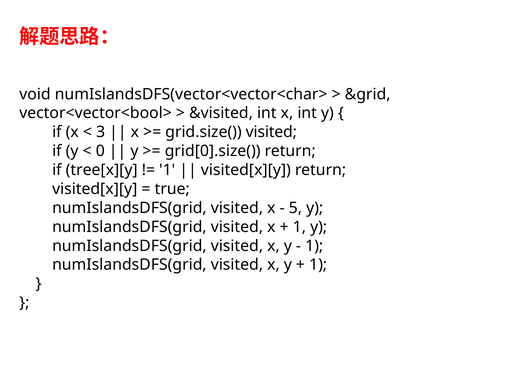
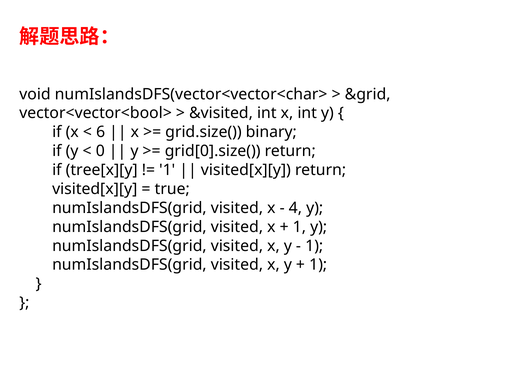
3: 3 -> 6
grid.size( visited: visited -> binary
5: 5 -> 4
